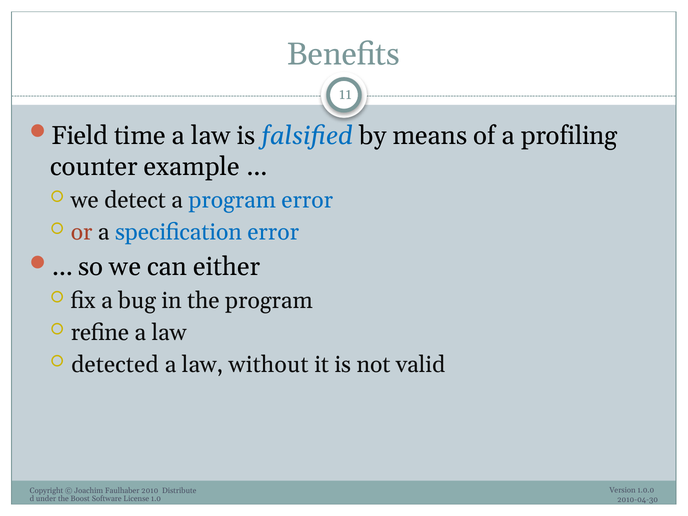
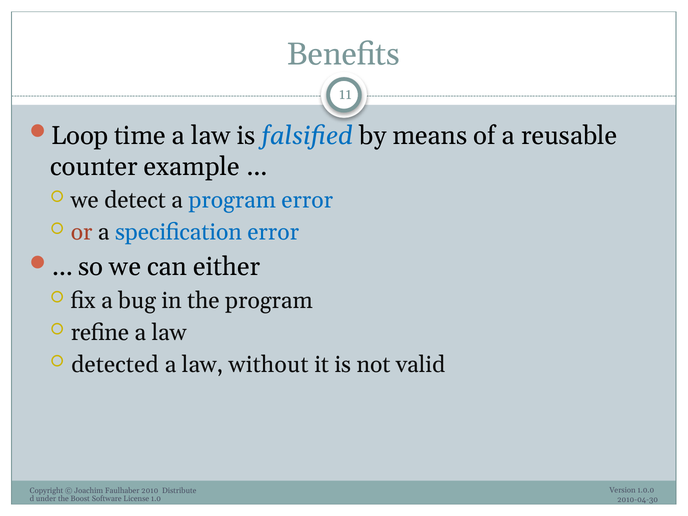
Field: Field -> Loop
profiling: profiling -> reusable
